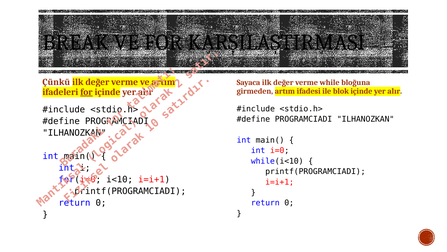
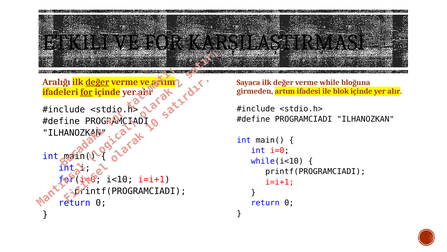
BREAK: BREAK -> ETKILI
Çünkü: Çünkü -> Aralığı
değer at (97, 82) underline: none -> present
